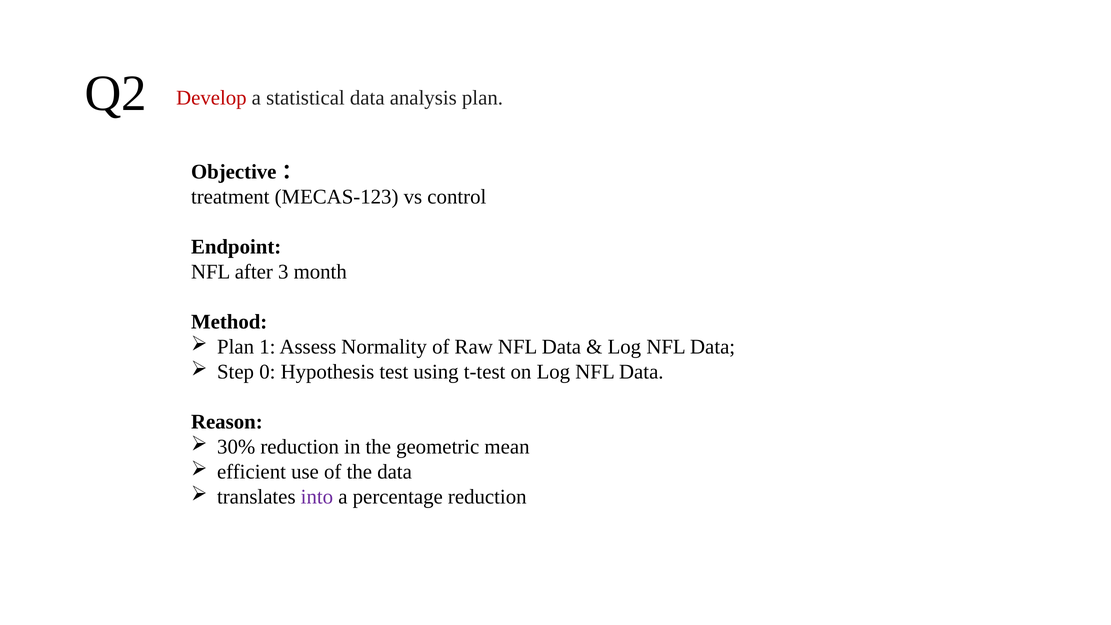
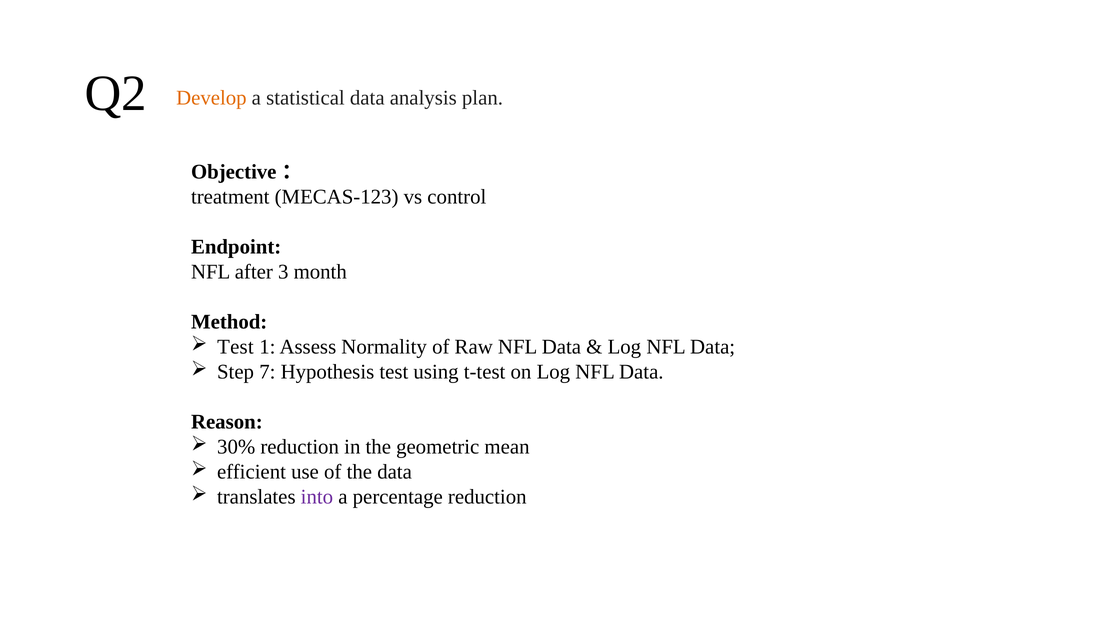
Develop colour: red -> orange
Plan at (236, 347): Plan -> Test
0: 0 -> 7
